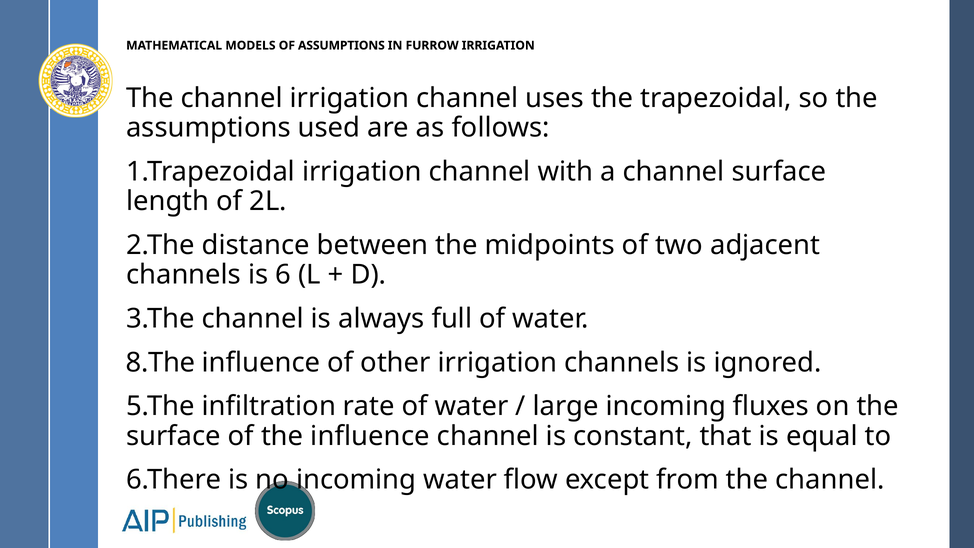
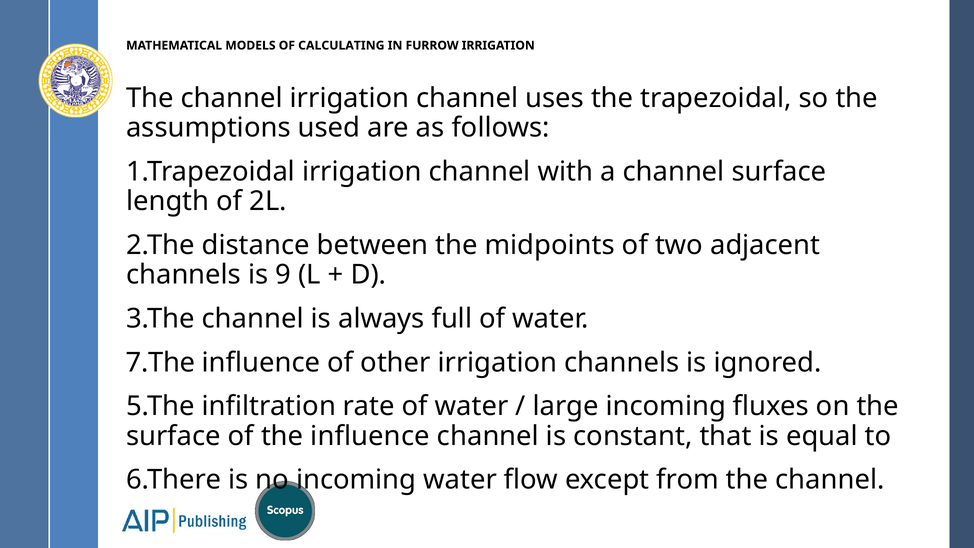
OF ASSUMPTIONS: ASSUMPTIONS -> CALCULATING
6: 6 -> 9
8.The: 8.The -> 7.The
